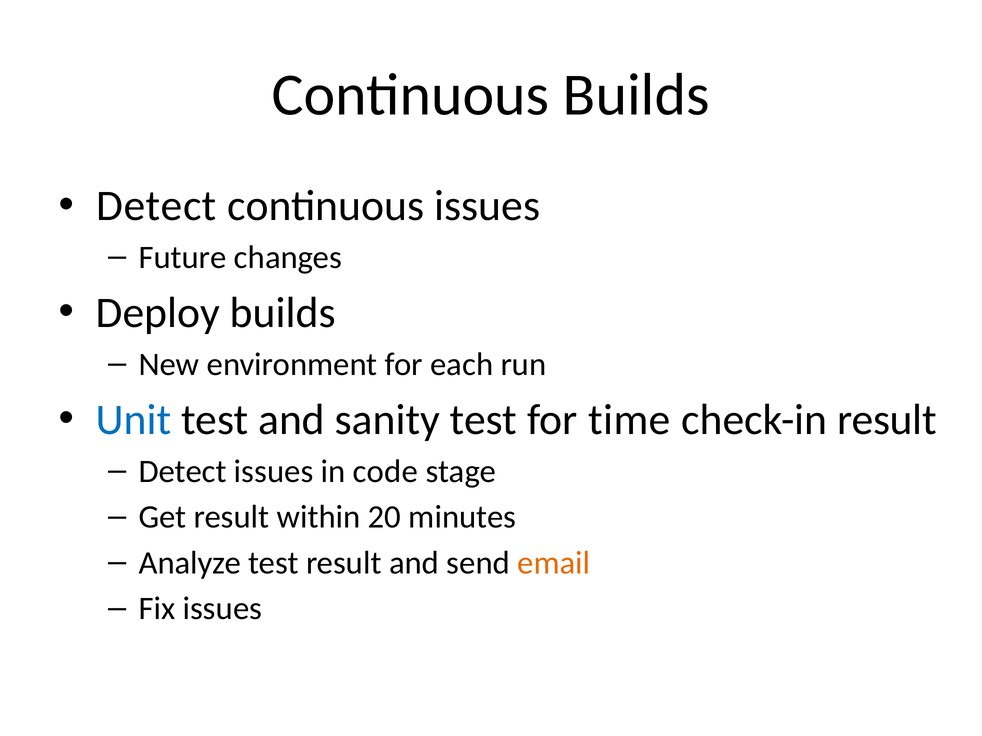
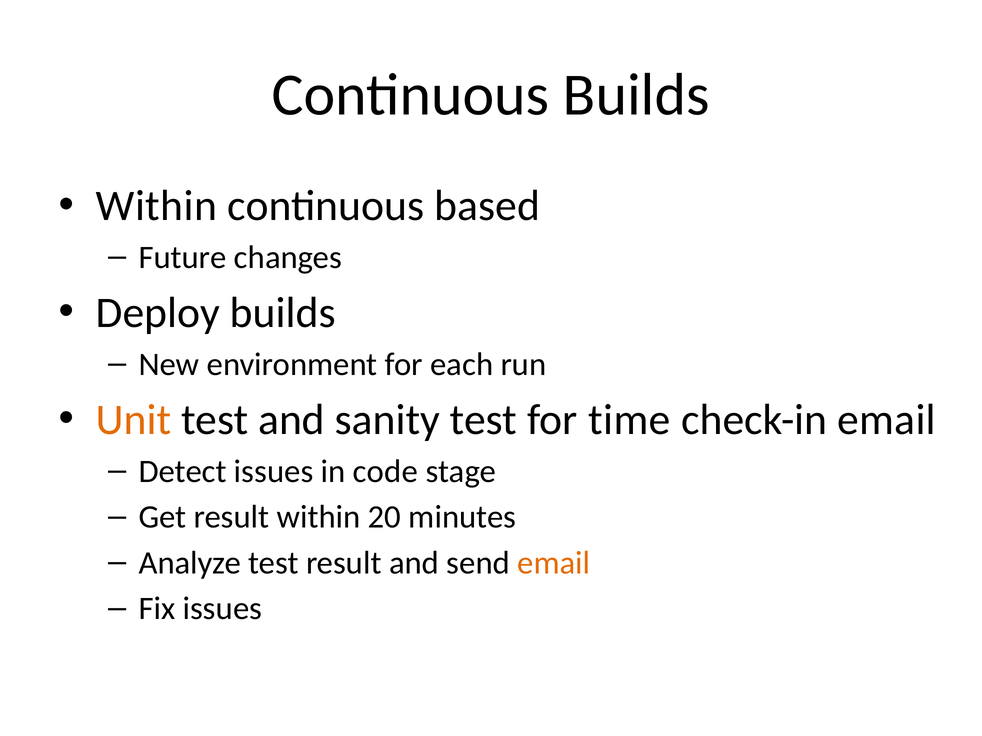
Detect at (156, 206): Detect -> Within
continuous issues: issues -> based
Unit colour: blue -> orange
check-in result: result -> email
